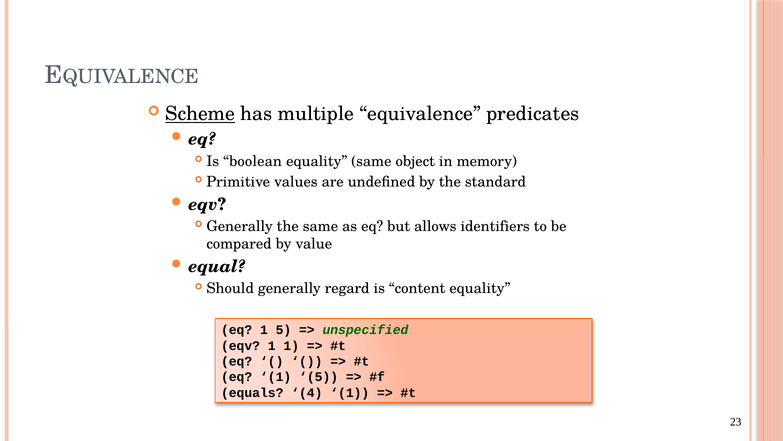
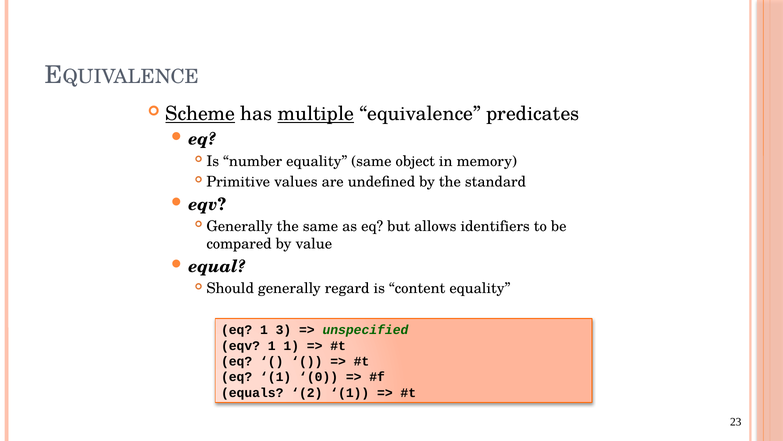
multiple underline: none -> present
boolean: boolean -> number
5 at (283, 330): 5 -> 3
5 at (319, 377): 5 -> 0
4: 4 -> 2
